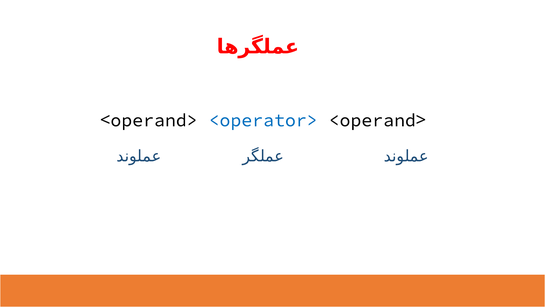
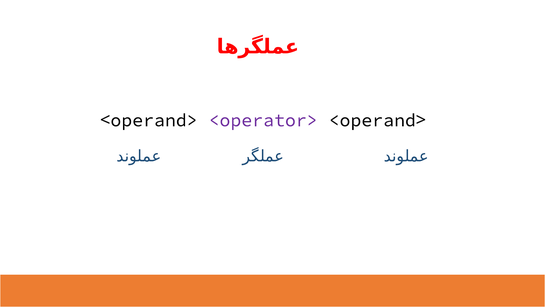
<operator> colour: blue -> purple
